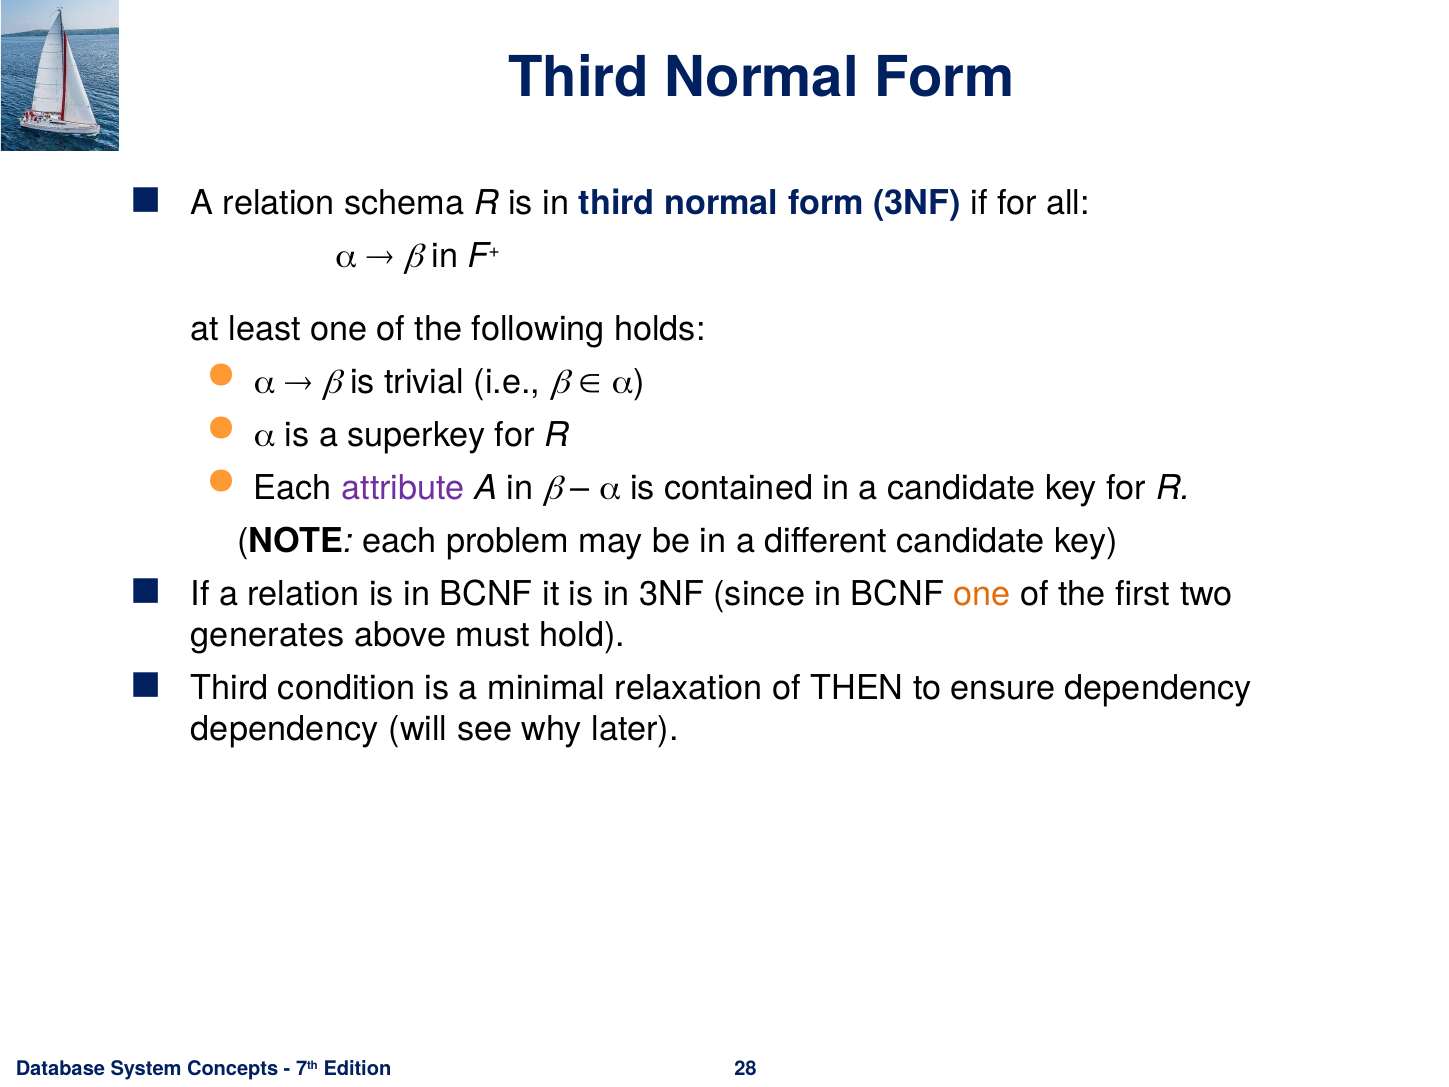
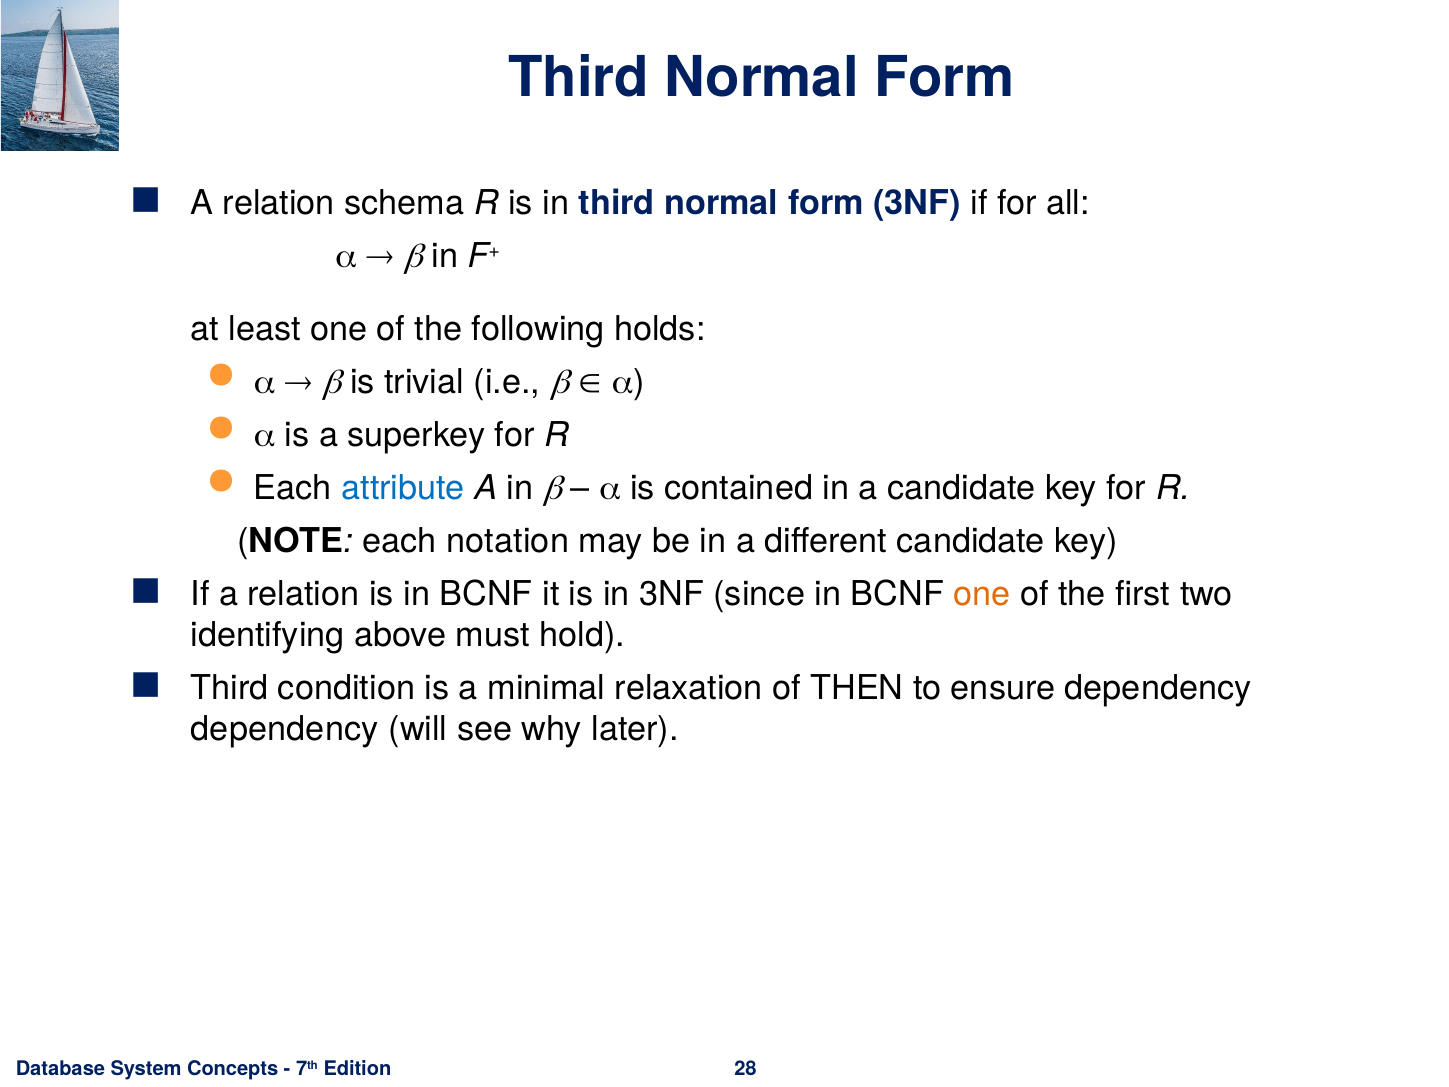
attribute colour: purple -> blue
problem: problem -> notation
generates: generates -> identifying
